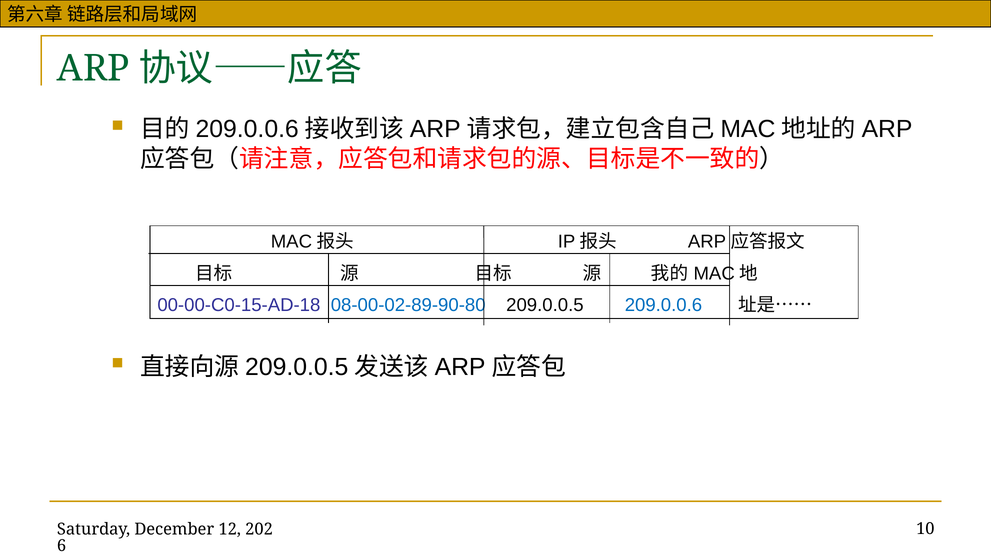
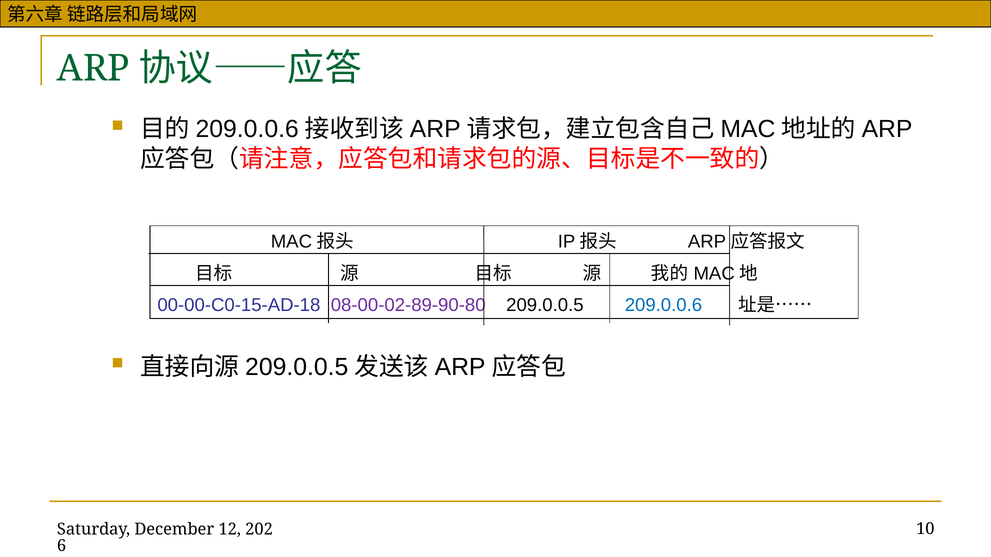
08-00-02-89-90-80 colour: blue -> purple
